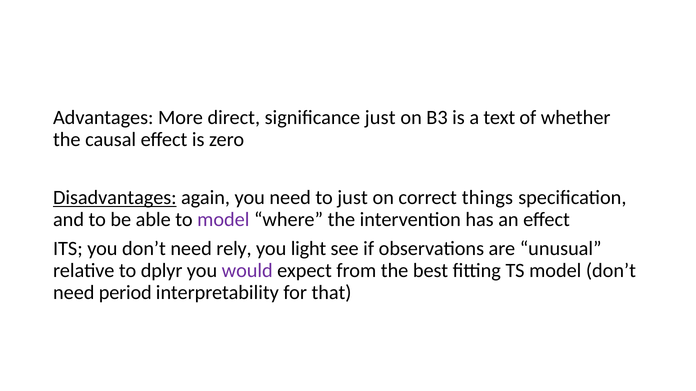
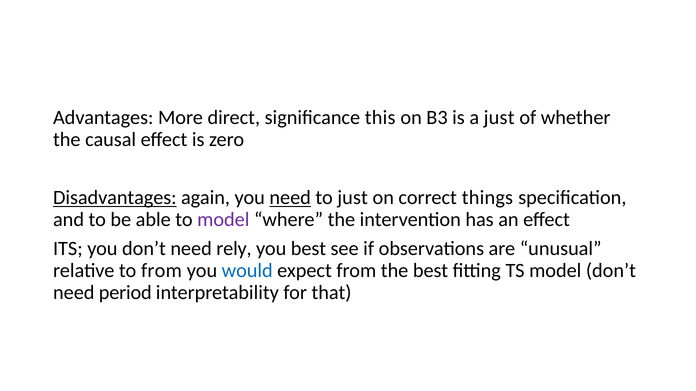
significance just: just -> this
a text: text -> just
need at (290, 198) underline: none -> present
you light: light -> best
to dplyr: dplyr -> from
would colour: purple -> blue
